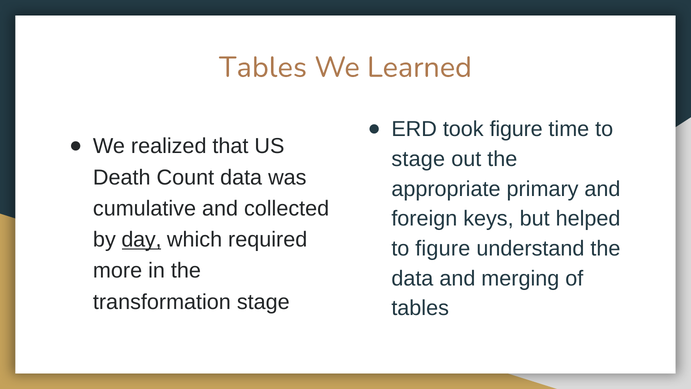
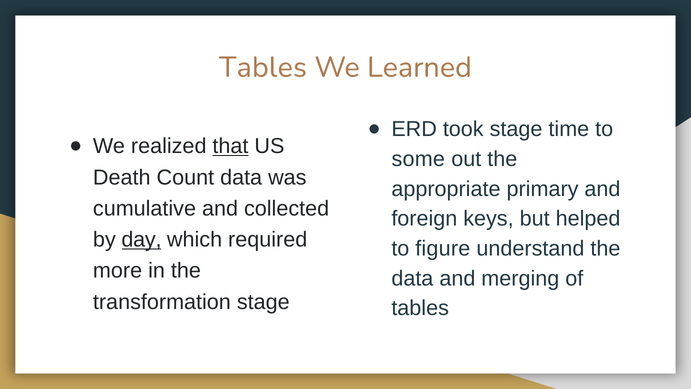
took figure: figure -> stage
that underline: none -> present
stage at (418, 159): stage -> some
